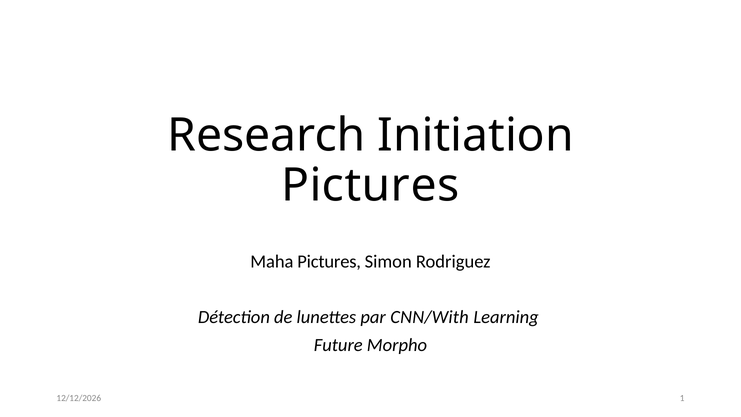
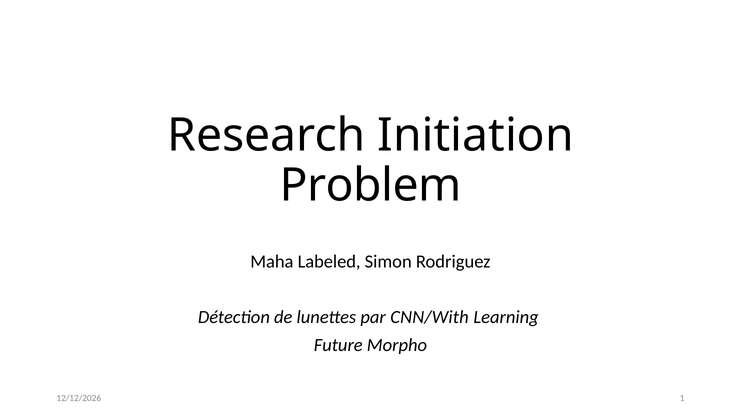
Pictures at (370, 185): Pictures -> Problem
Maha Pictures: Pictures -> Labeled
